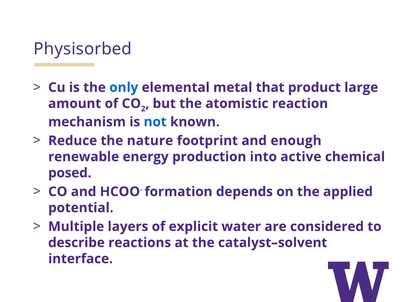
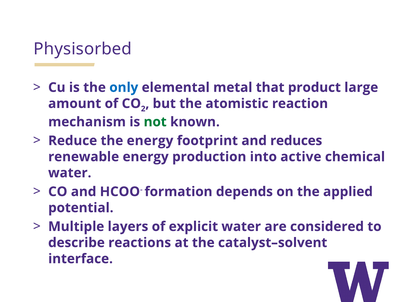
not colour: blue -> green
the nature: nature -> energy
enough: enough -> reduces
posed at (70, 173): posed -> water
